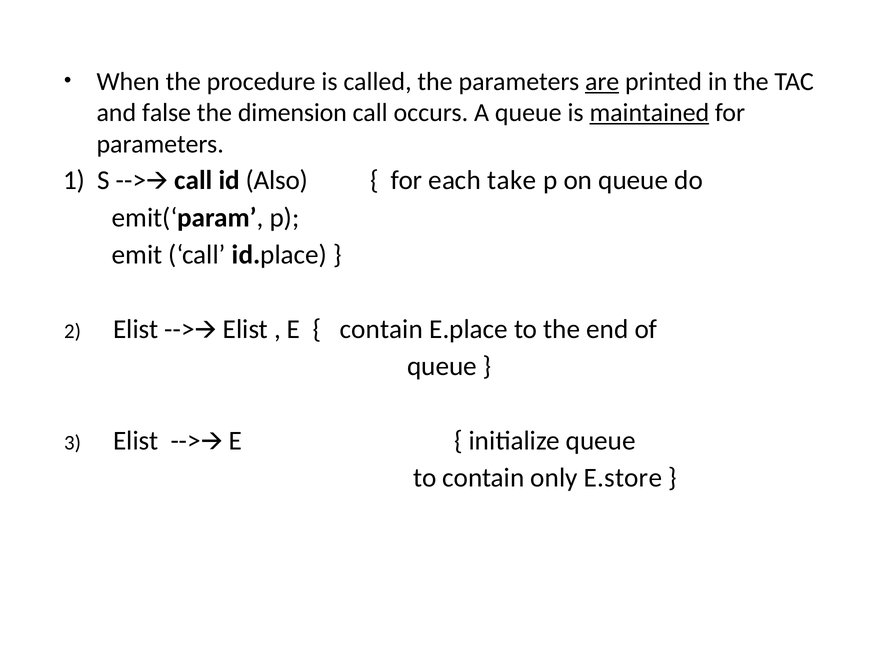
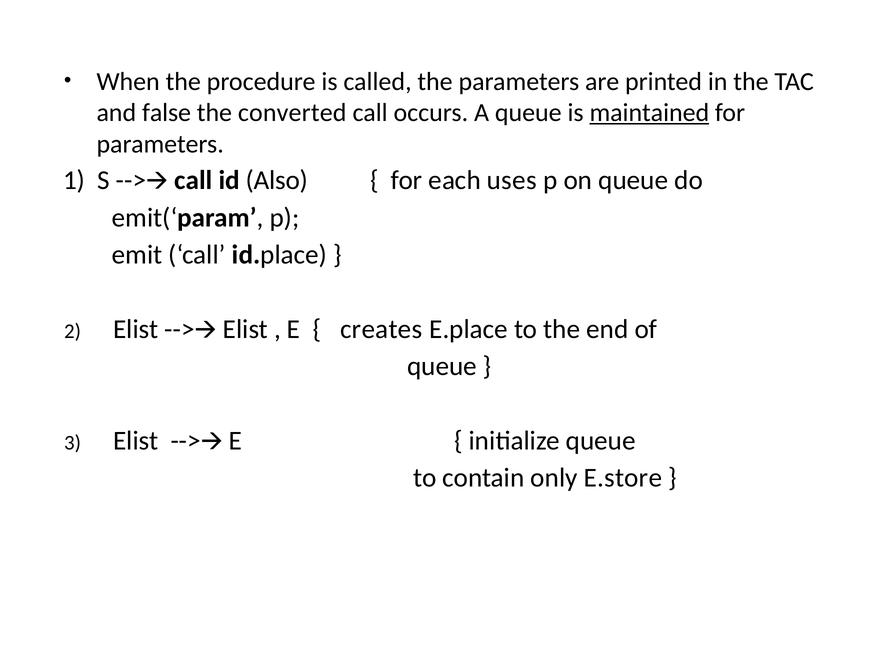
are underline: present -> none
dimension: dimension -> converted
take: take -> uses
contain at (381, 329): contain -> creates
